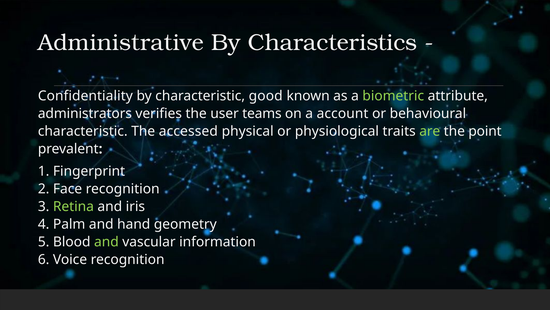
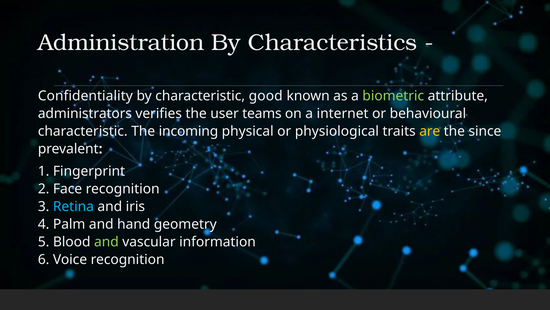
Administrative: Administrative -> Administration
account: account -> internet
accessed: accessed -> incoming
are colour: light green -> yellow
point: point -> since
Retina colour: light green -> light blue
